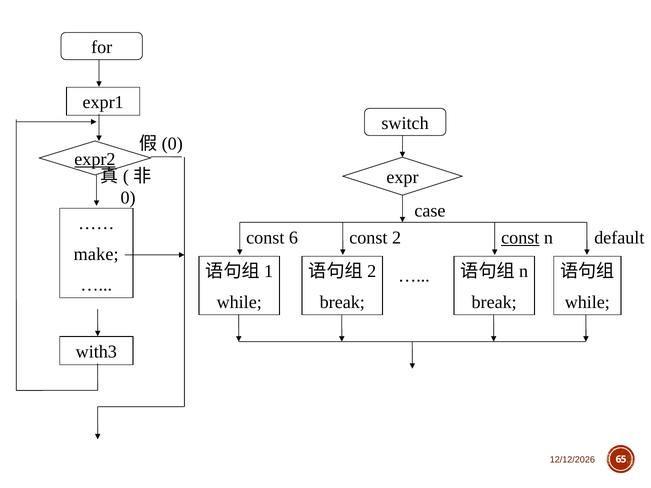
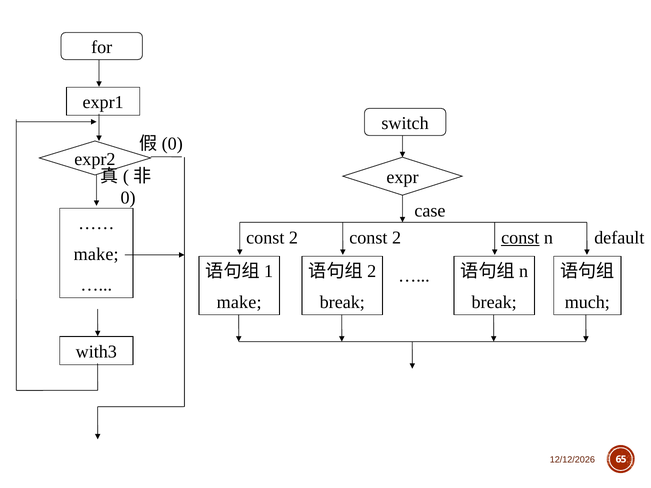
expr2 underline: present -> none
6 at (293, 238): 6 -> 2
while at (239, 302): while -> make
while at (587, 302): while -> much
